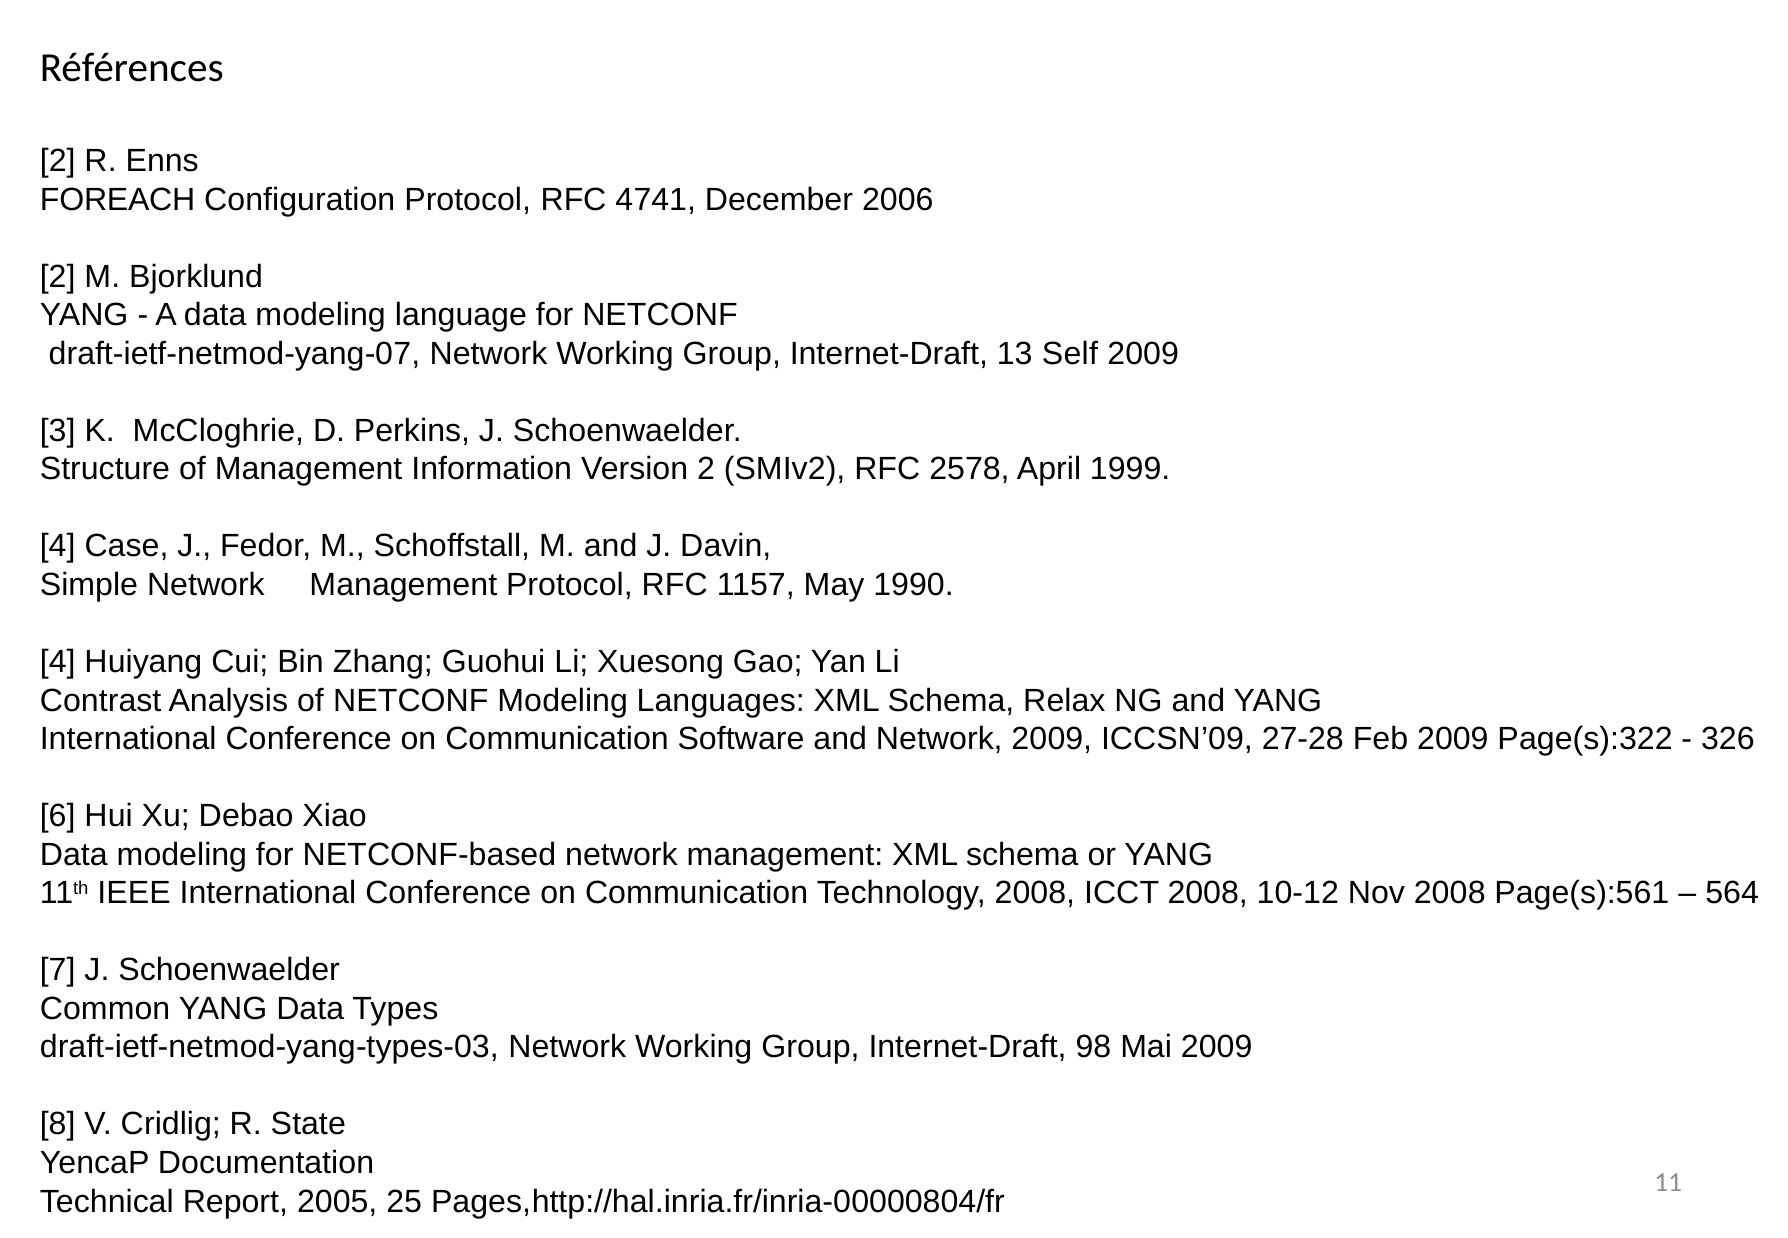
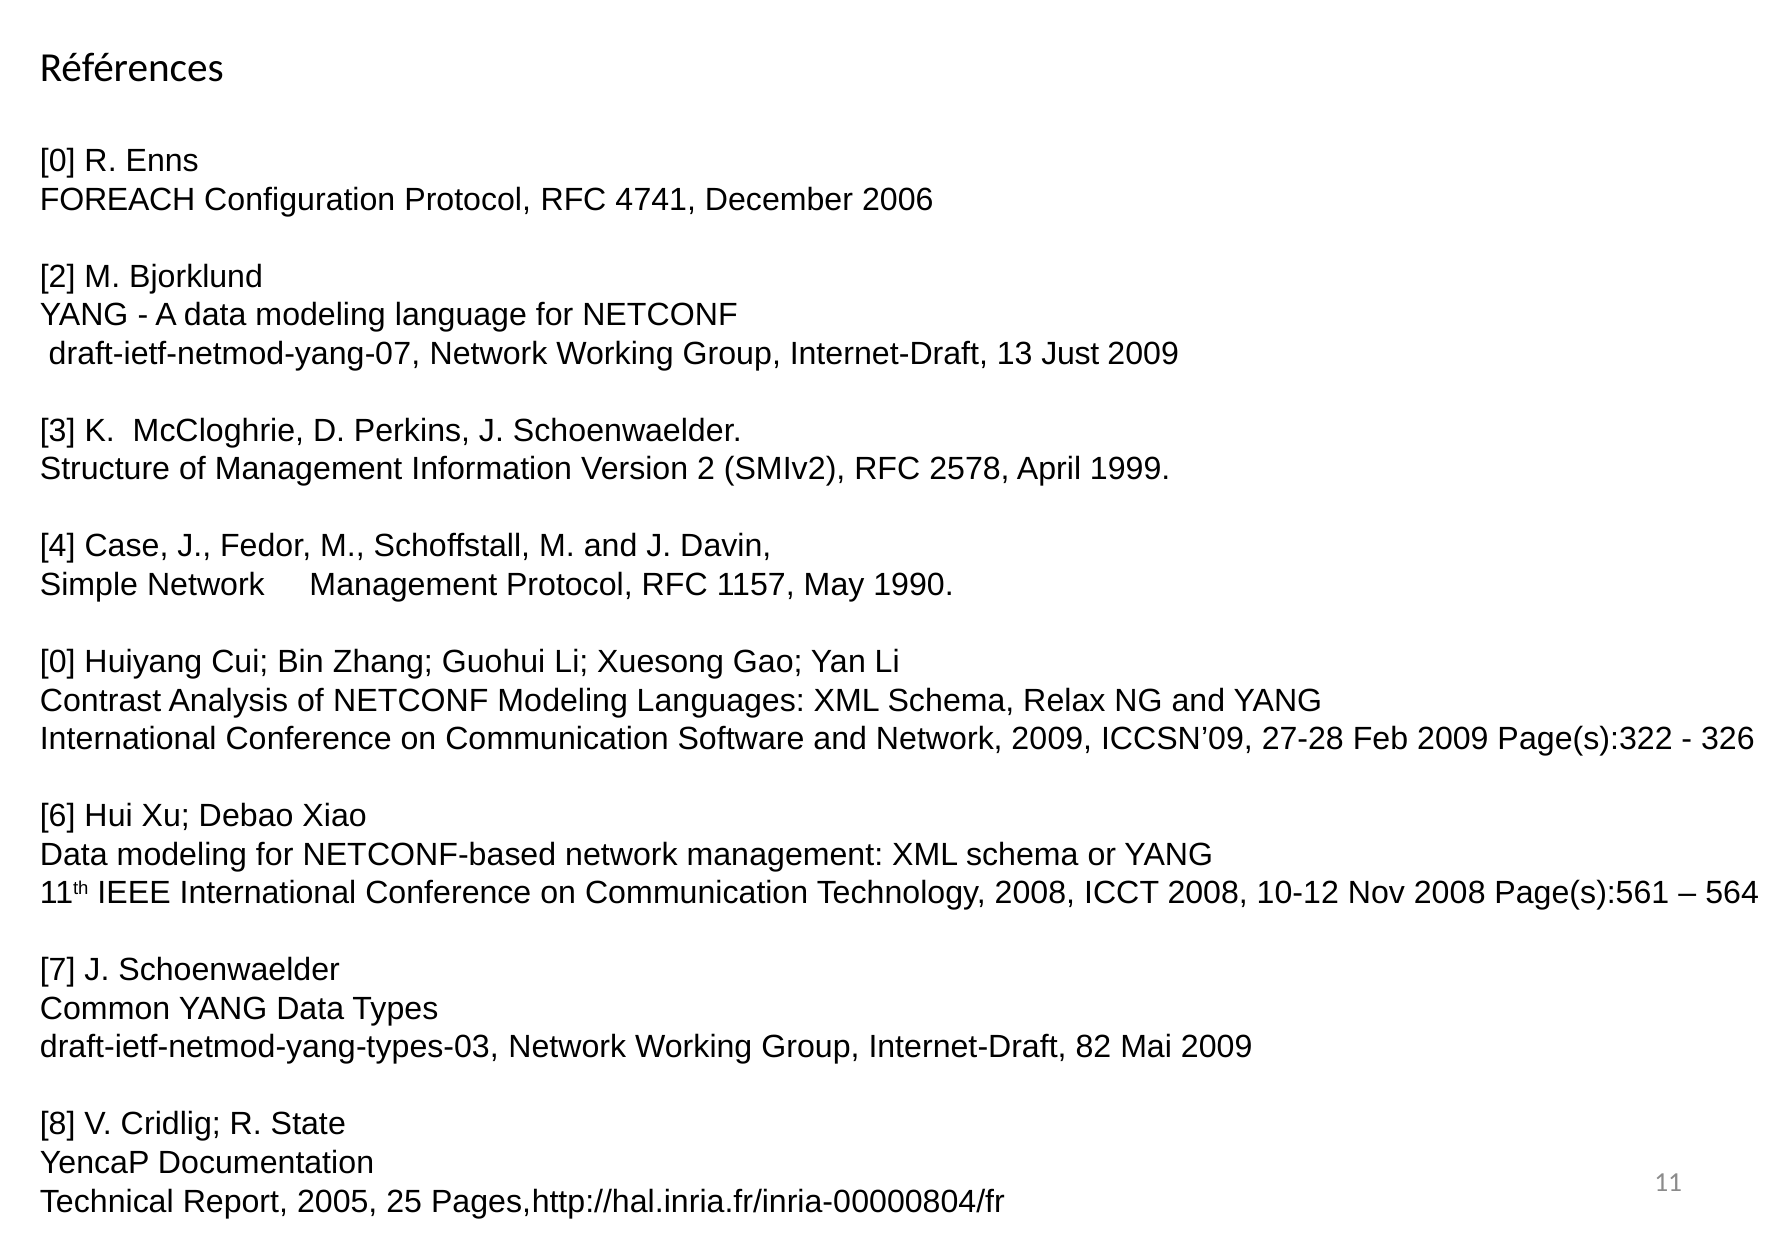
2 at (58, 161): 2 -> 0
Self: Self -> Just
4 at (58, 662): 4 -> 0
98: 98 -> 82
